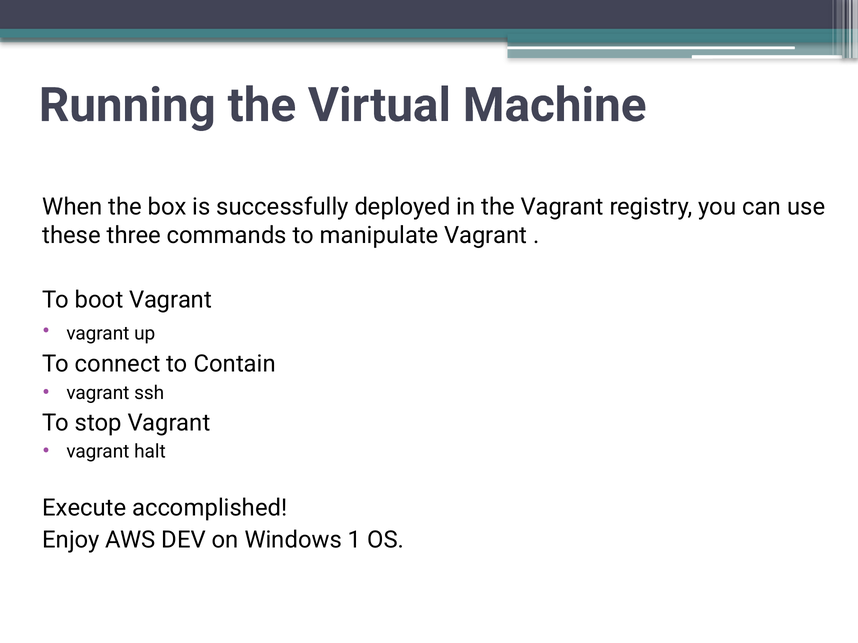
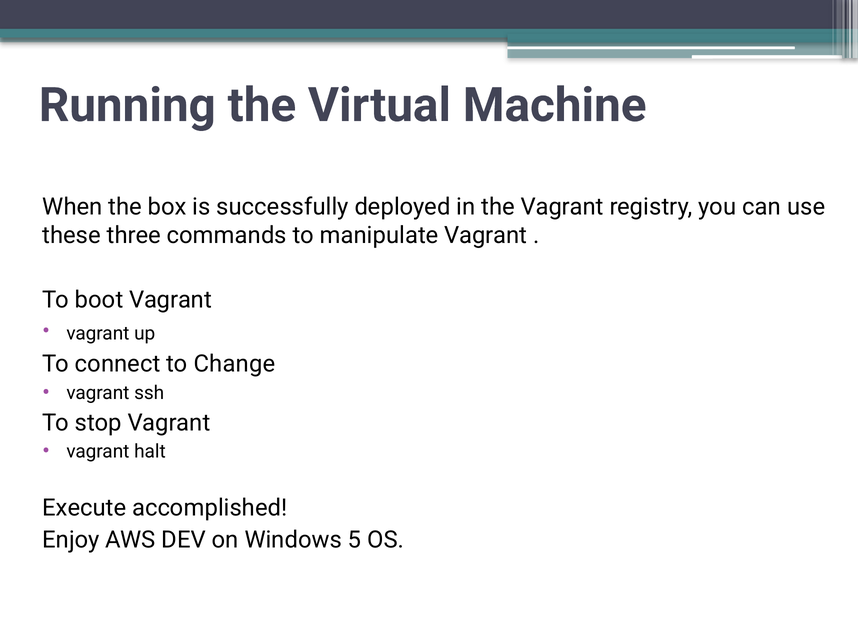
Contain: Contain -> Change
1: 1 -> 5
